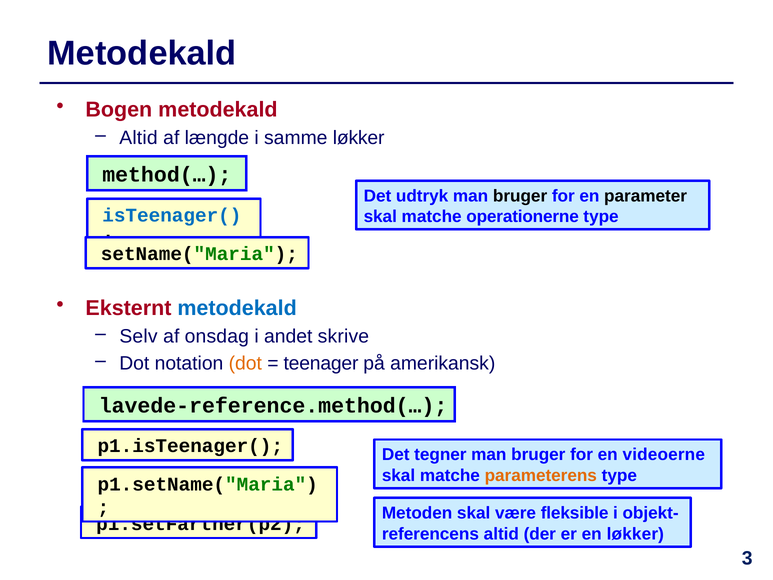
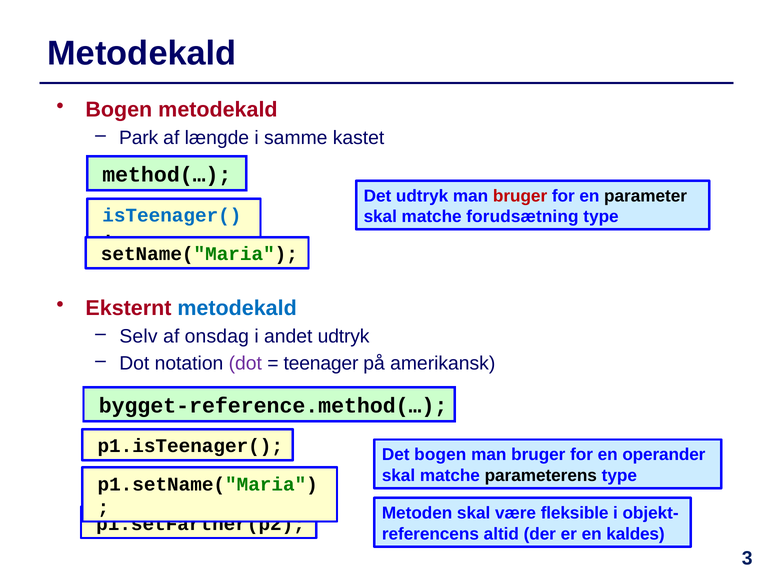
Altid at (138, 138): Altid -> Park
samme løkker: løkker -> kastet
bruger at (520, 196) colour: black -> red
operationerne: operationerne -> forudsætning
andet skrive: skrive -> udtryk
dot at (245, 363) colour: orange -> purple
lavede-reference.method(…: lavede-reference.method(… -> bygget-reference.method(…
Det tegner: tegner -> bogen
videoerne: videoerne -> operander
parameterens colour: orange -> black
en løkker: løkker -> kaldes
